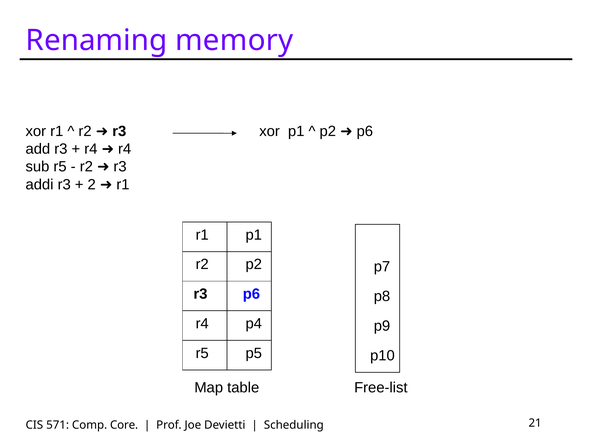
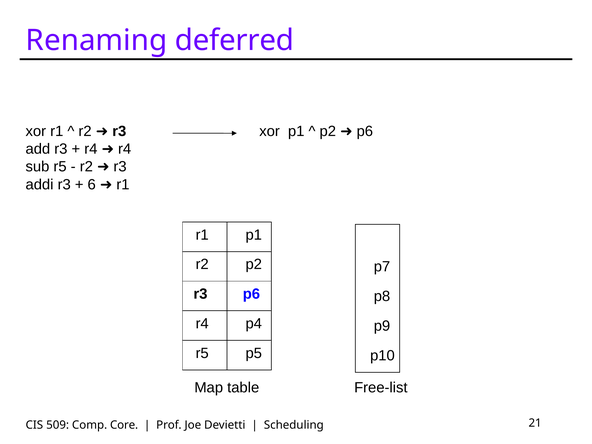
memory: memory -> deferred
2: 2 -> 6
571: 571 -> 509
